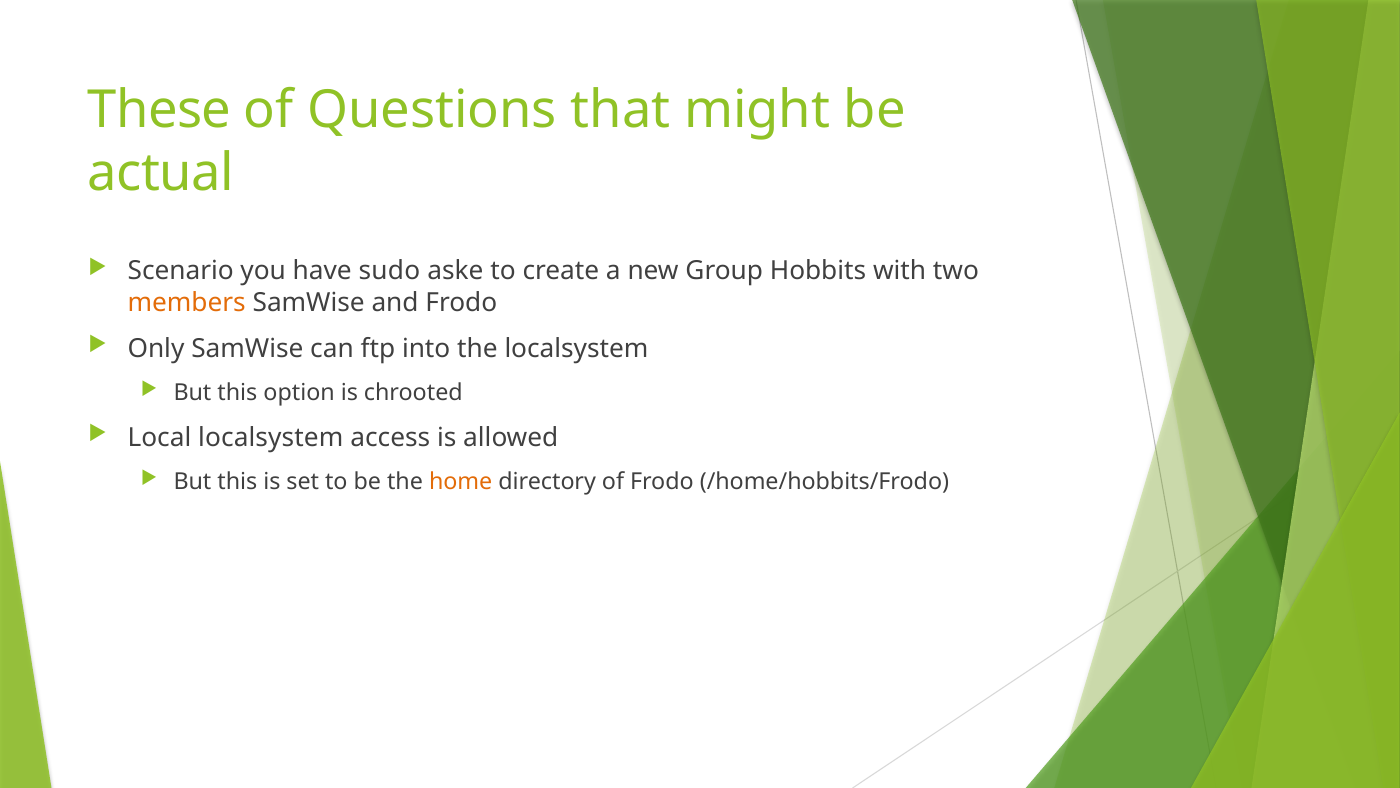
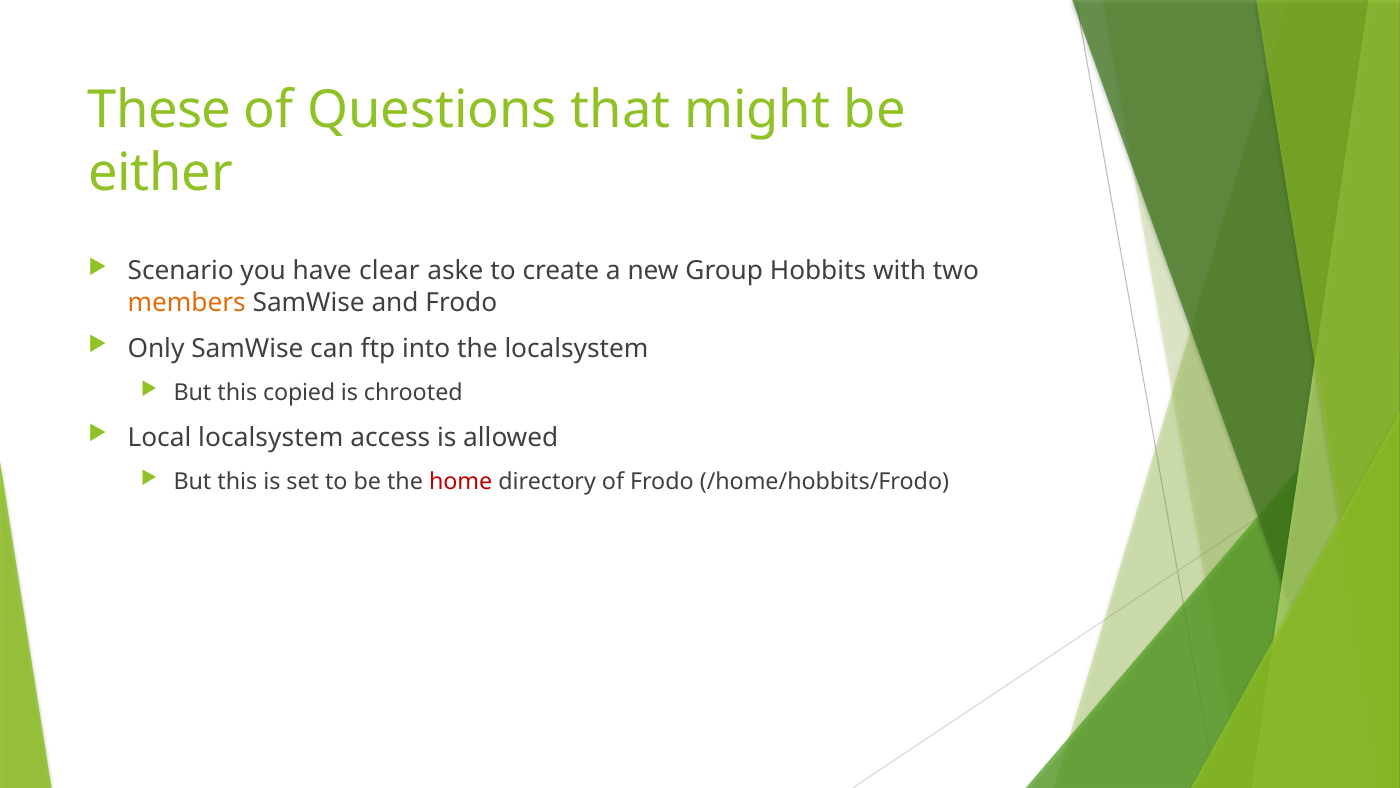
actual: actual -> either
sudo: sudo -> clear
option: option -> copied
home colour: orange -> red
